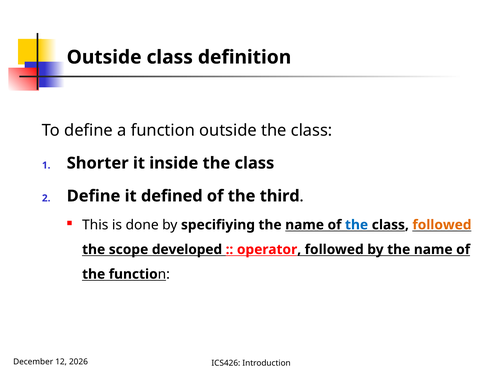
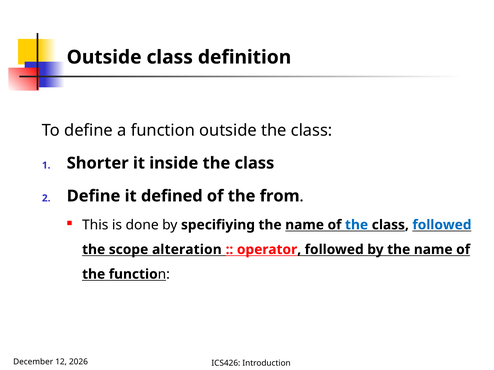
third: third -> from
followed at (442, 225) colour: orange -> blue
developed: developed -> alteration
